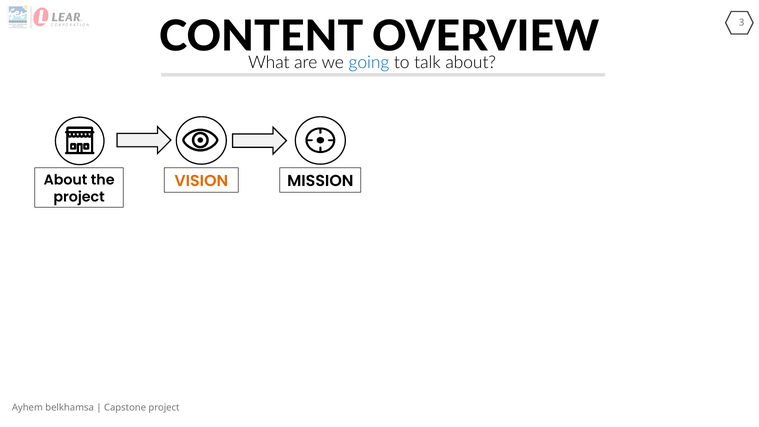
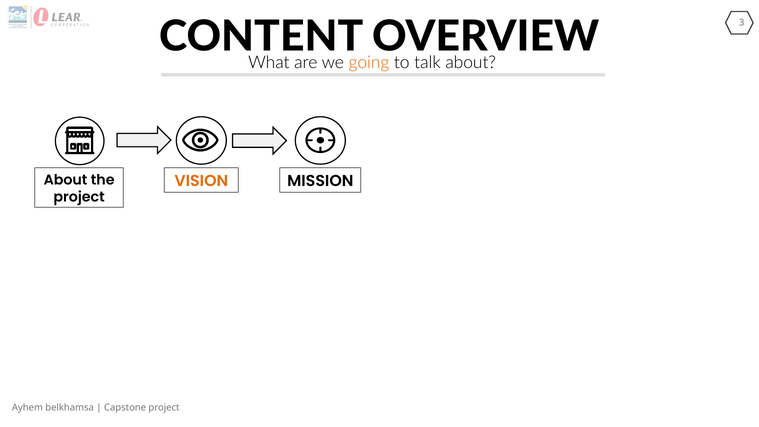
going colour: blue -> orange
